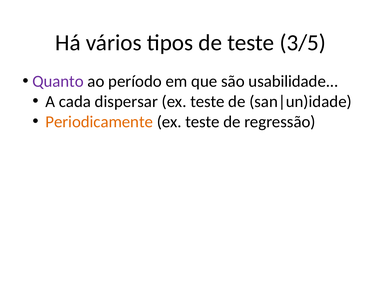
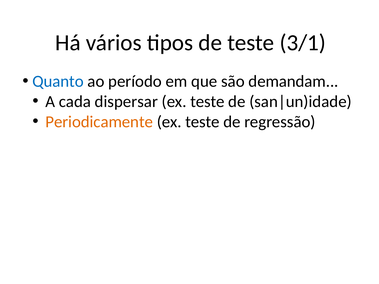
3/5: 3/5 -> 3/1
Quanto colour: purple -> blue
usabilidade: usabilidade -> demandam
